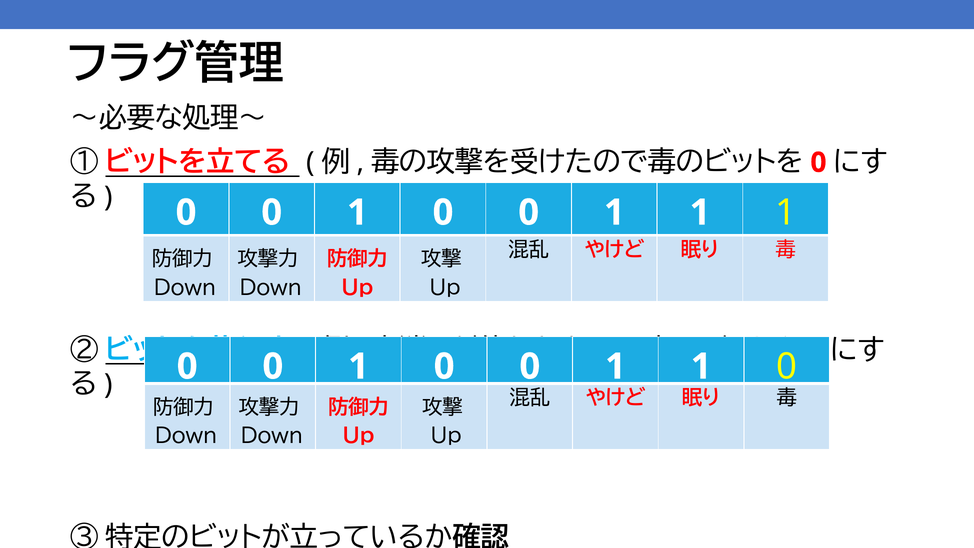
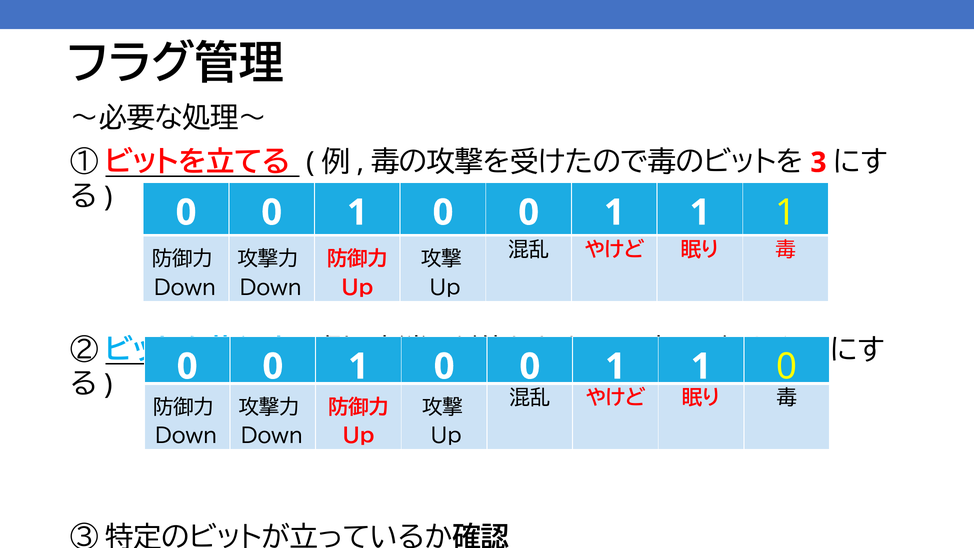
0 at (818, 163): 0 -> 3
